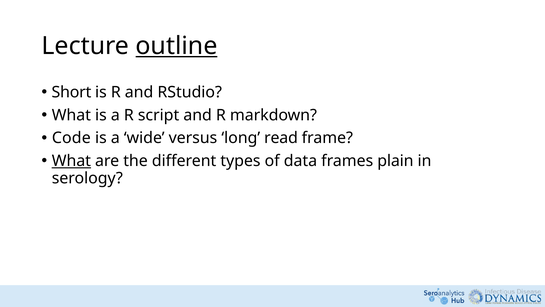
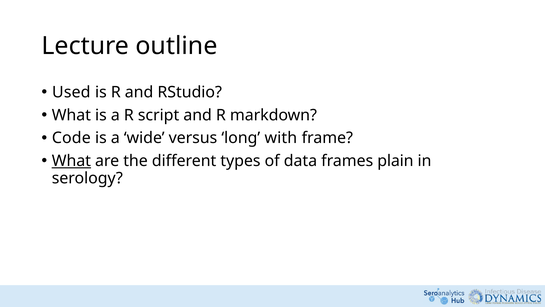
outline underline: present -> none
Short: Short -> Used
read: read -> with
